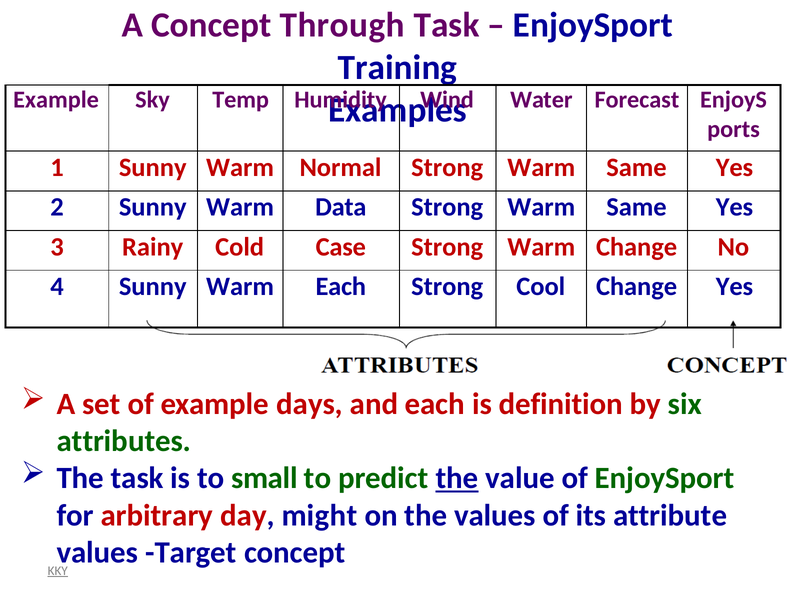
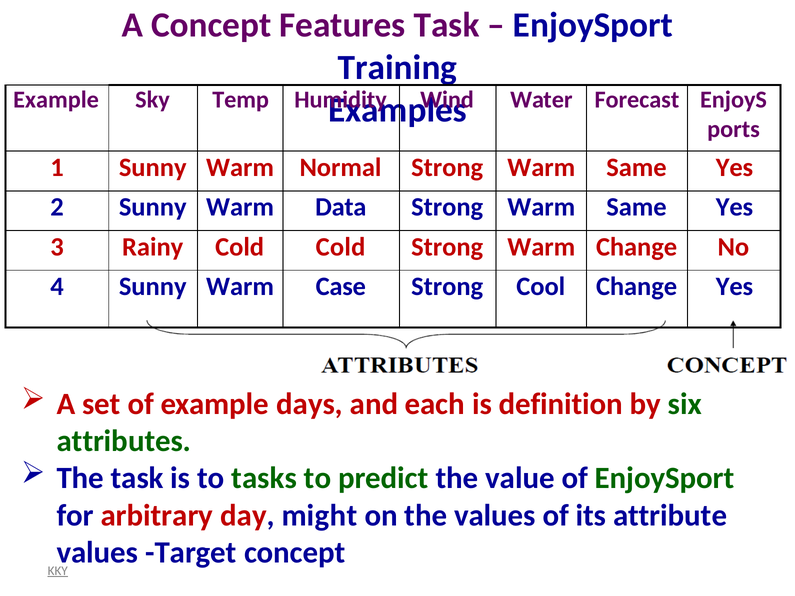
Through: Through -> Features
Cold Case: Case -> Cold
Warm Each: Each -> Case
small: small -> tasks
the at (457, 478) underline: present -> none
